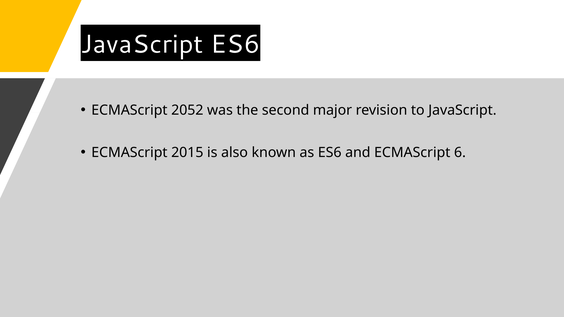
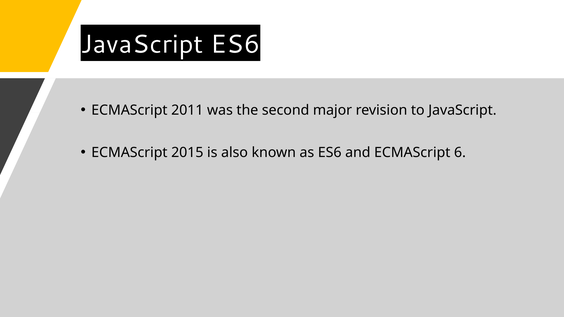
2052: 2052 -> 2011
